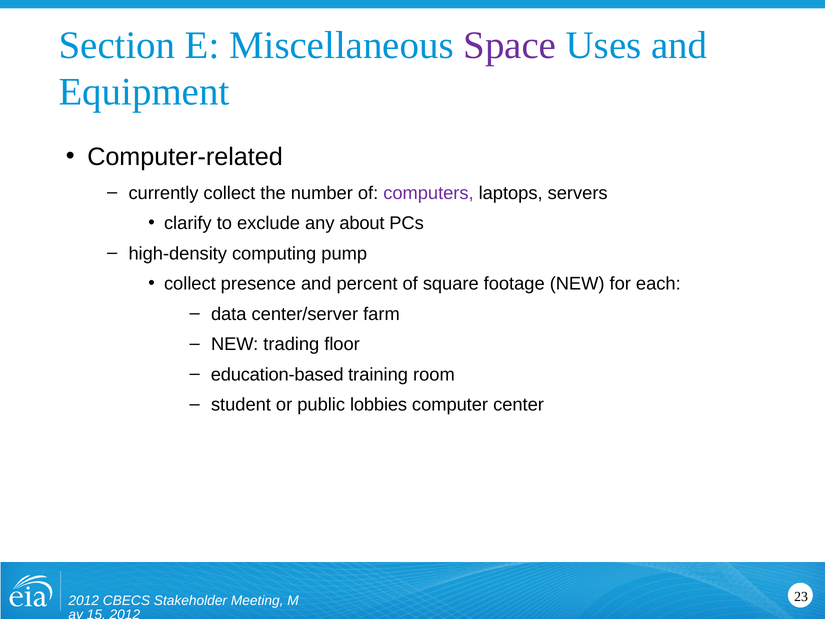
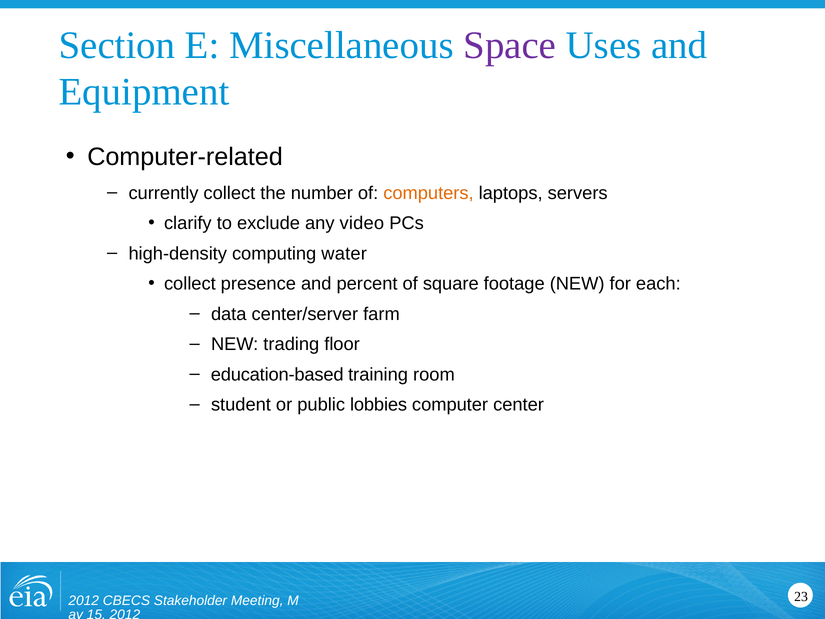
computers colour: purple -> orange
about: about -> video
pump: pump -> water
